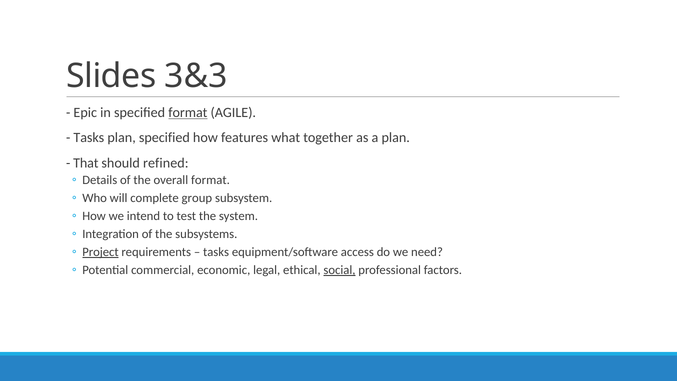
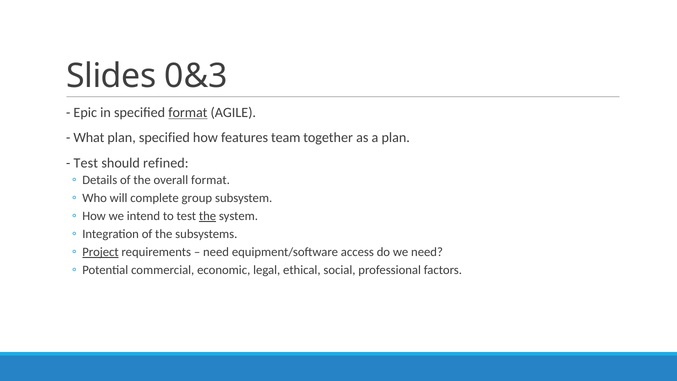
3&3: 3&3 -> 0&3
Tasks at (89, 138): Tasks -> What
what: what -> team
That at (86, 163): That -> Test
the at (208, 216) underline: none -> present
tasks at (216, 252): tasks -> need
social underline: present -> none
